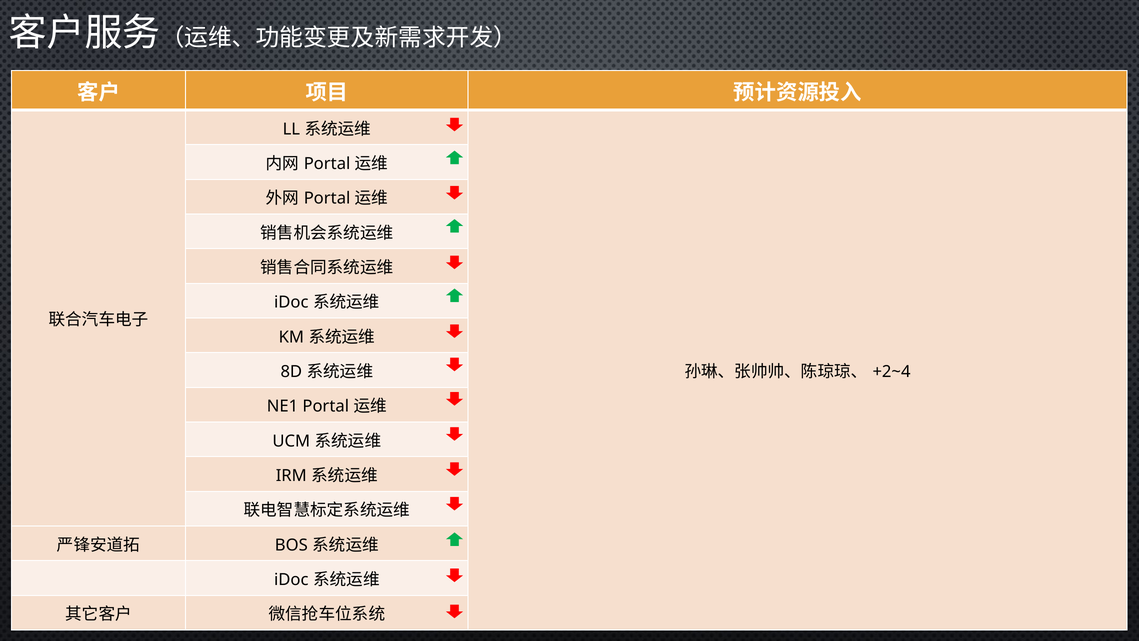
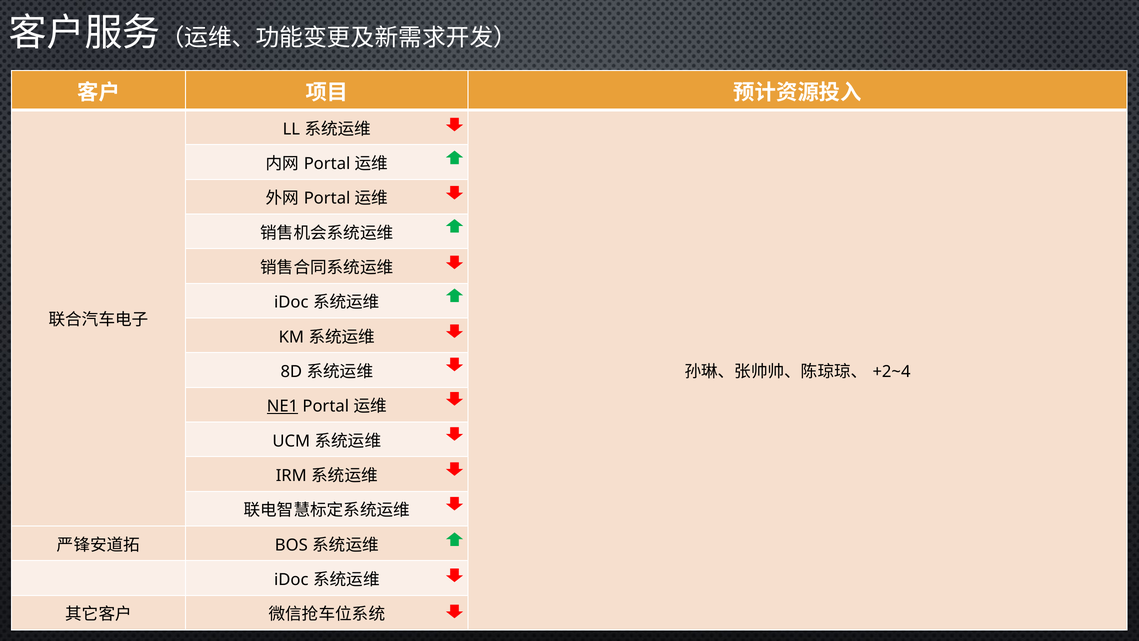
NE1 underline: none -> present
